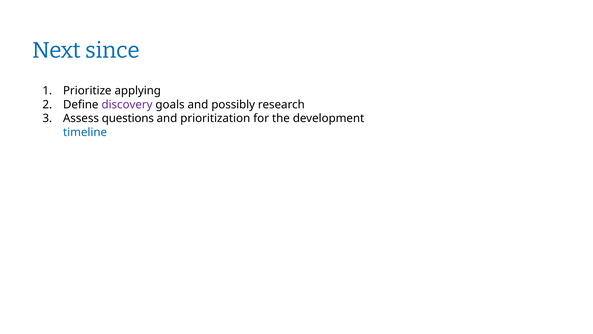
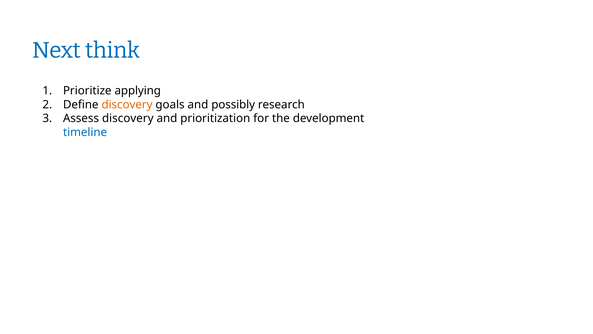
since: since -> think
discovery at (127, 104) colour: purple -> orange
Assess questions: questions -> discovery
